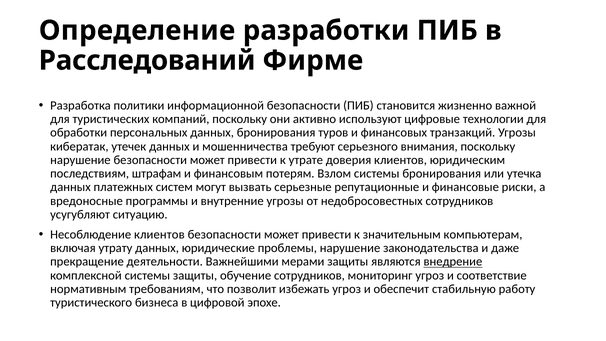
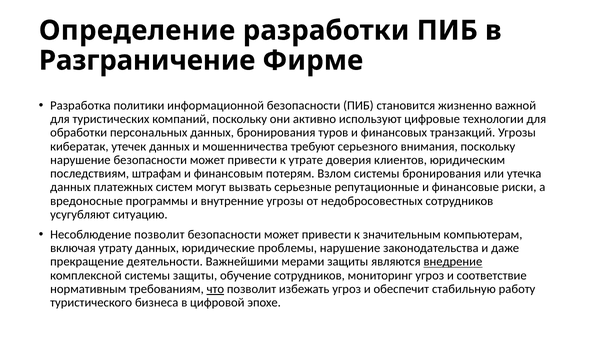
Расследований: Расследований -> Разграничение
Несоблюдение клиентов: клиентов -> позволит
что underline: none -> present
